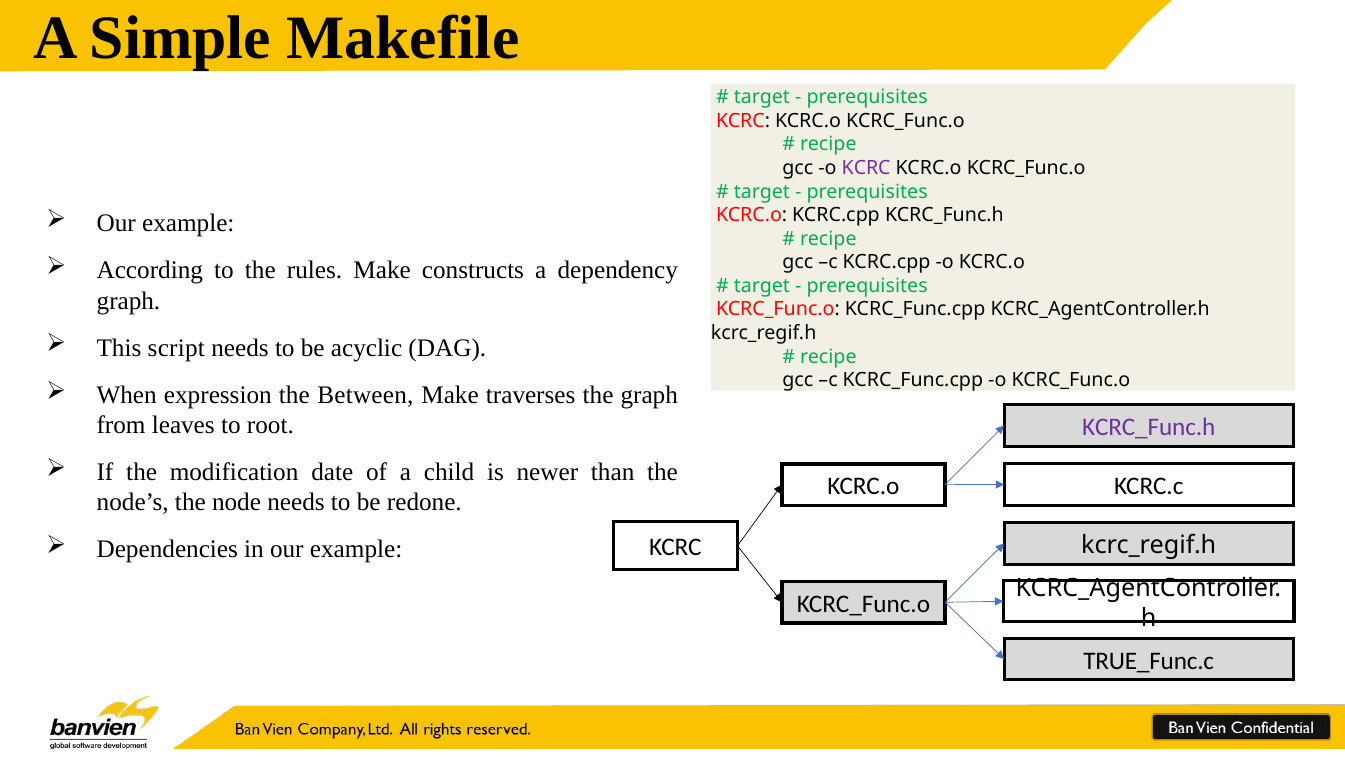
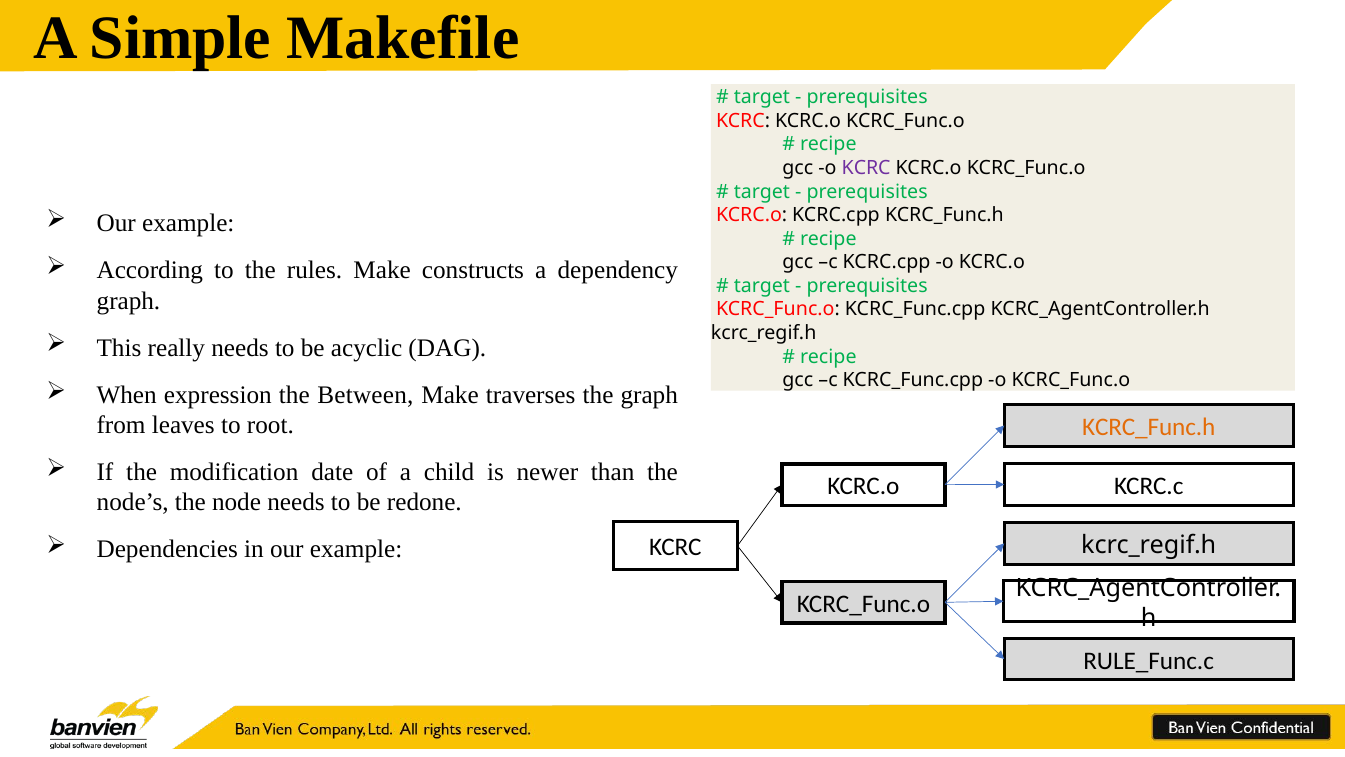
script: script -> really
KCRC_Func.h at (1149, 427) colour: purple -> orange
TRUE_Func.c: TRUE_Func.c -> RULE_Func.c
